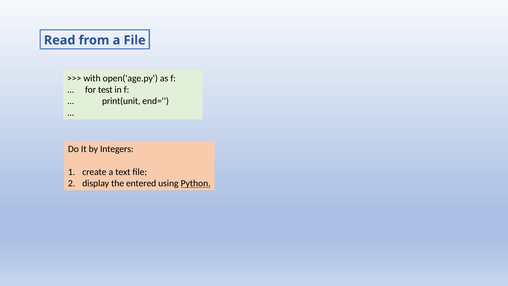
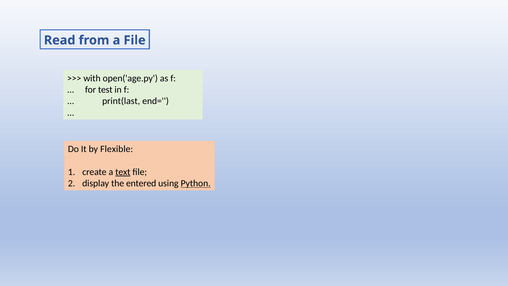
print(unit: print(unit -> print(last
Integers: Integers -> Flexible
text underline: none -> present
